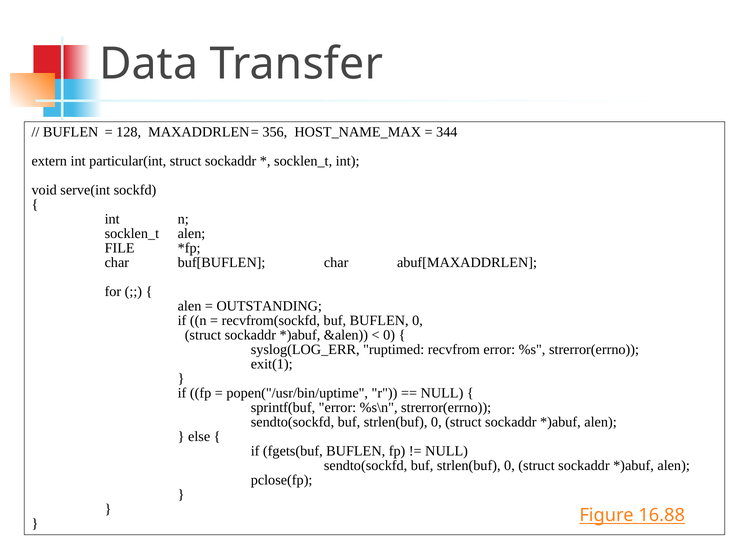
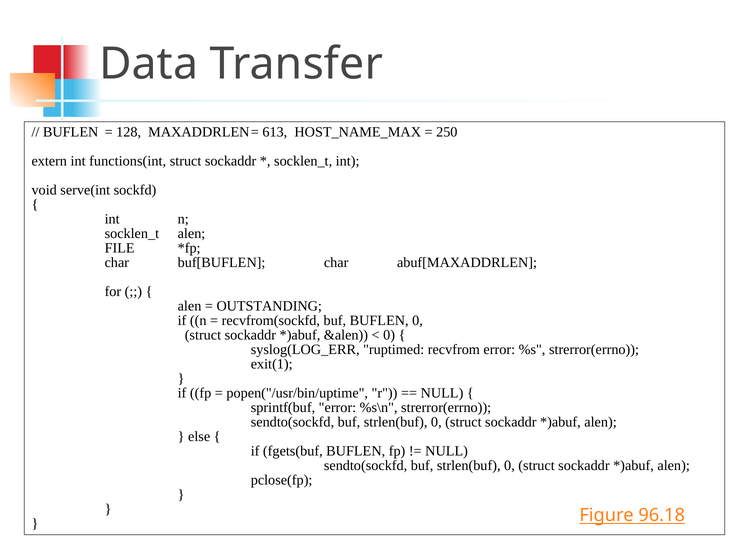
356: 356 -> 613
344: 344 -> 250
particular(int: particular(int -> functions(int
16.88: 16.88 -> 96.18
